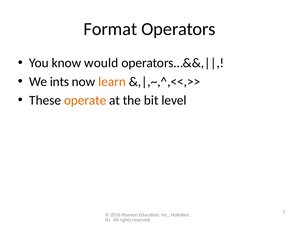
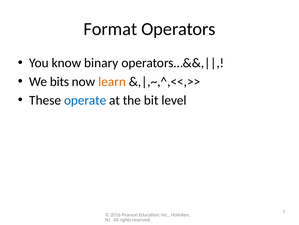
would: would -> binary
ints: ints -> bits
operate colour: orange -> blue
